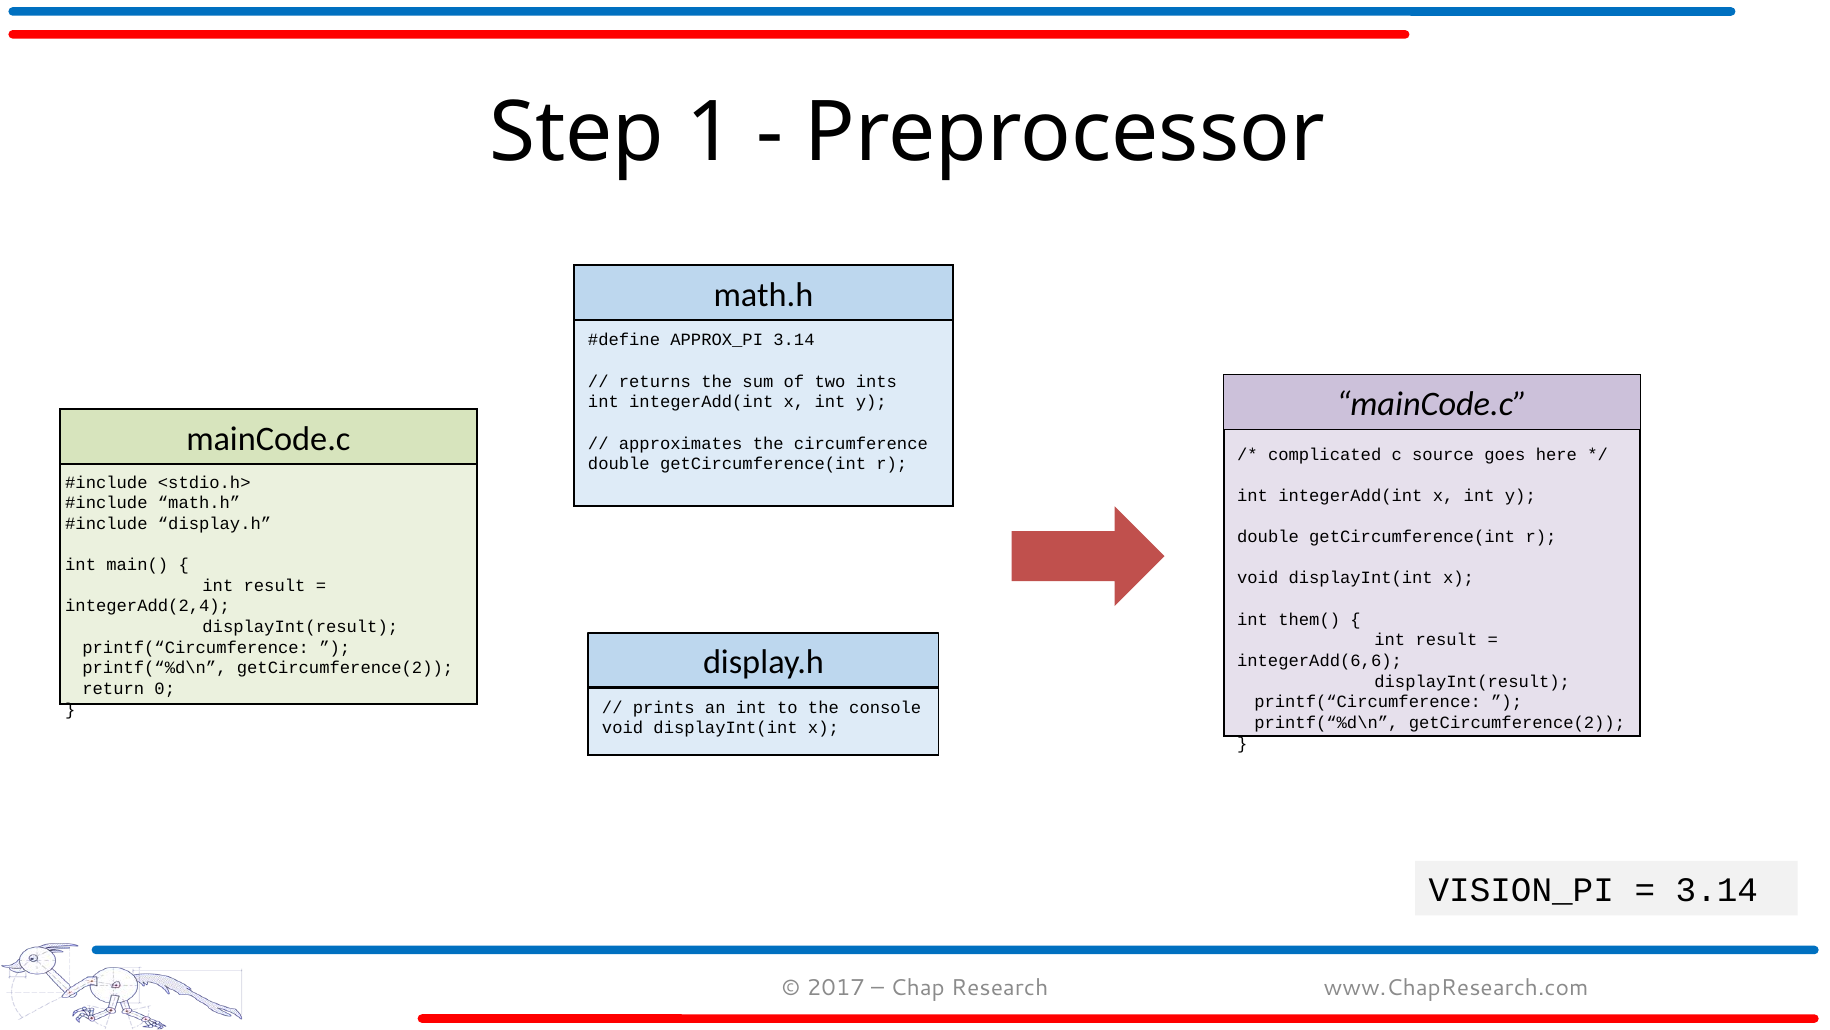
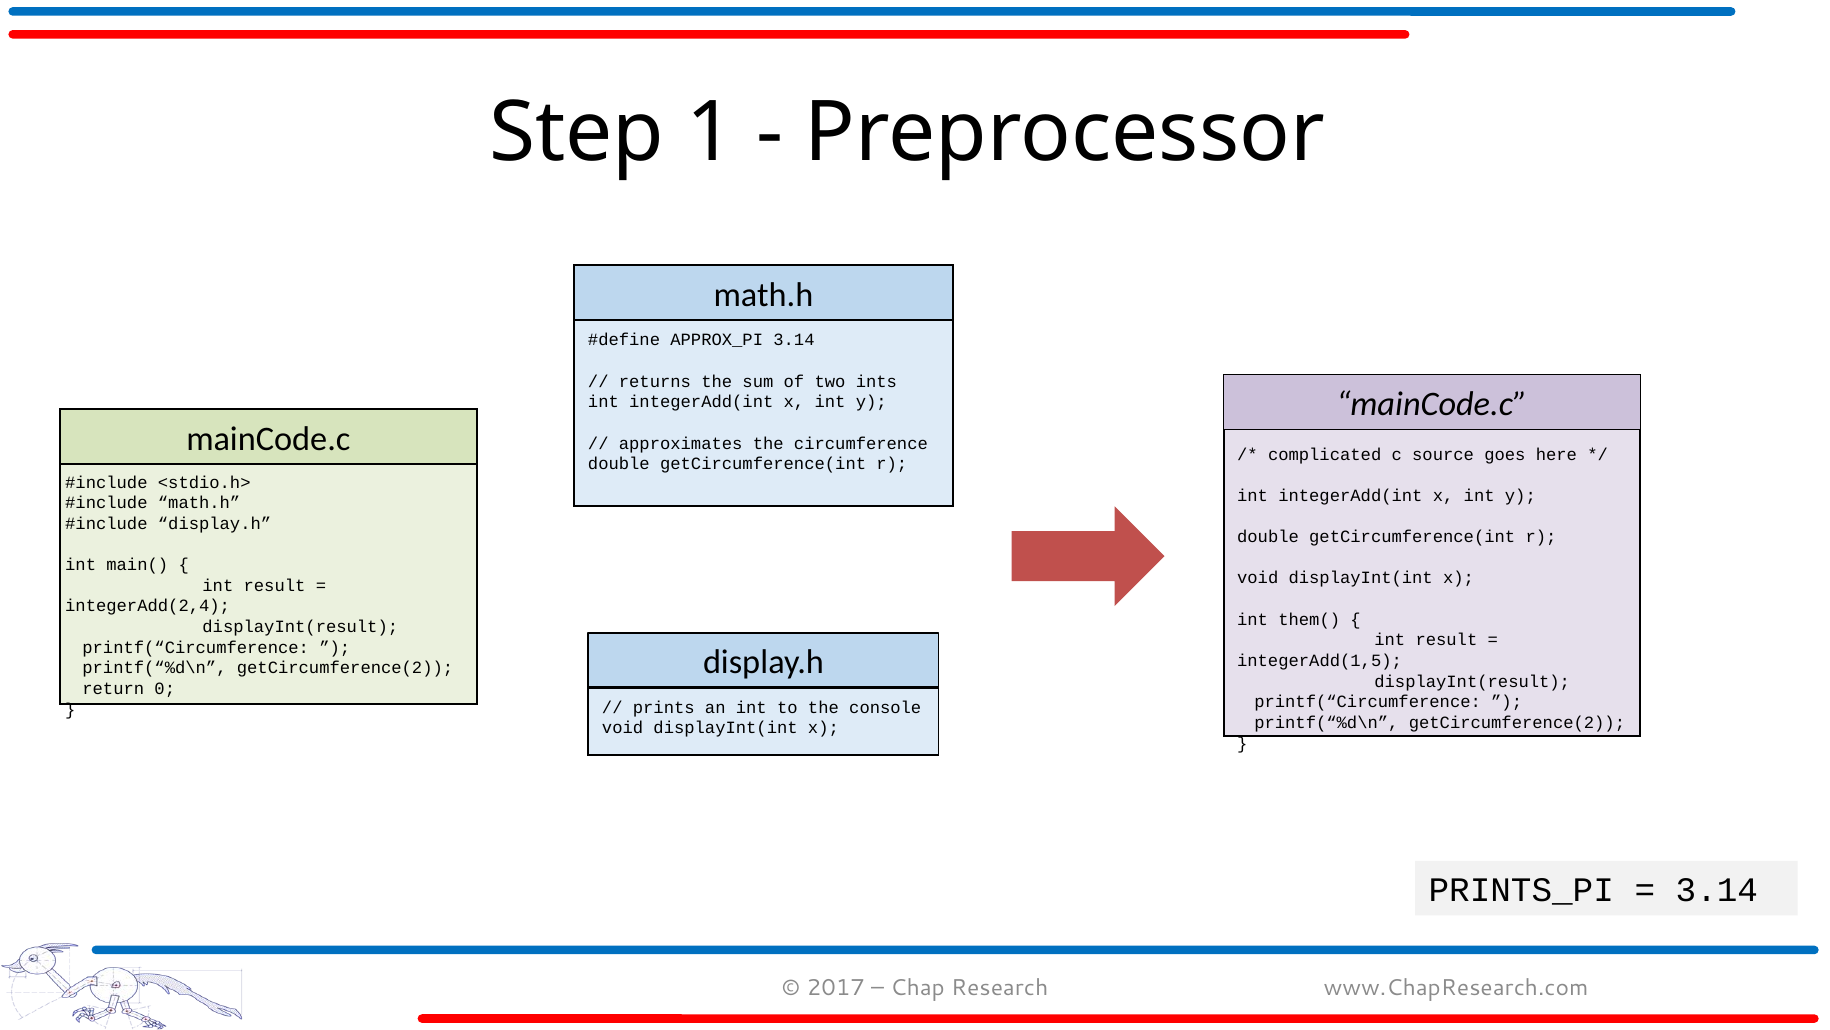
integerAdd(6,6: integerAdd(6,6 -> integerAdd(1,5
VISION_PI: VISION_PI -> PRINTS_PI
